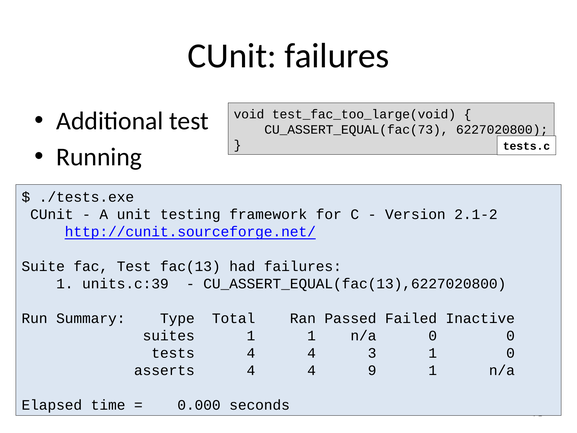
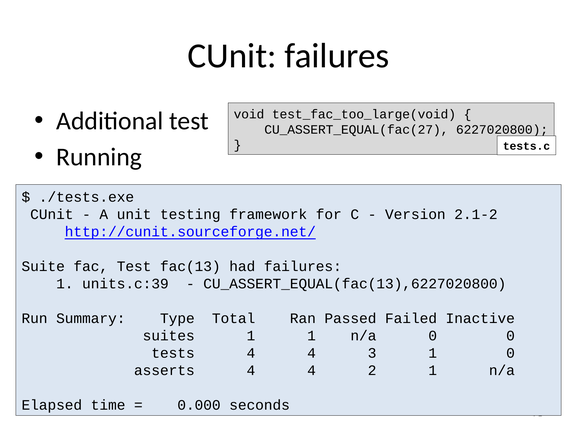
CU_ASSERT_EQUAL(fac(73: CU_ASSERT_EQUAL(fac(73 -> CU_ASSERT_EQUAL(fac(27
9: 9 -> 2
